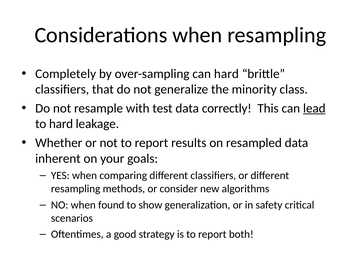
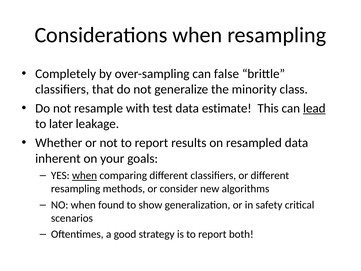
can hard: hard -> false
correctly: correctly -> estimate
to hard: hard -> later
when at (85, 175) underline: none -> present
